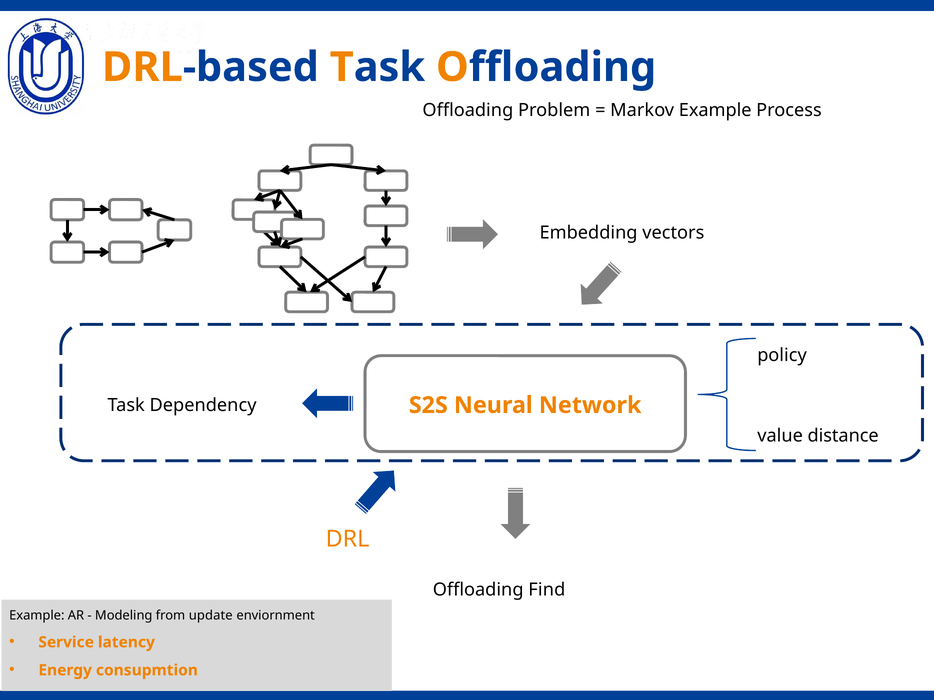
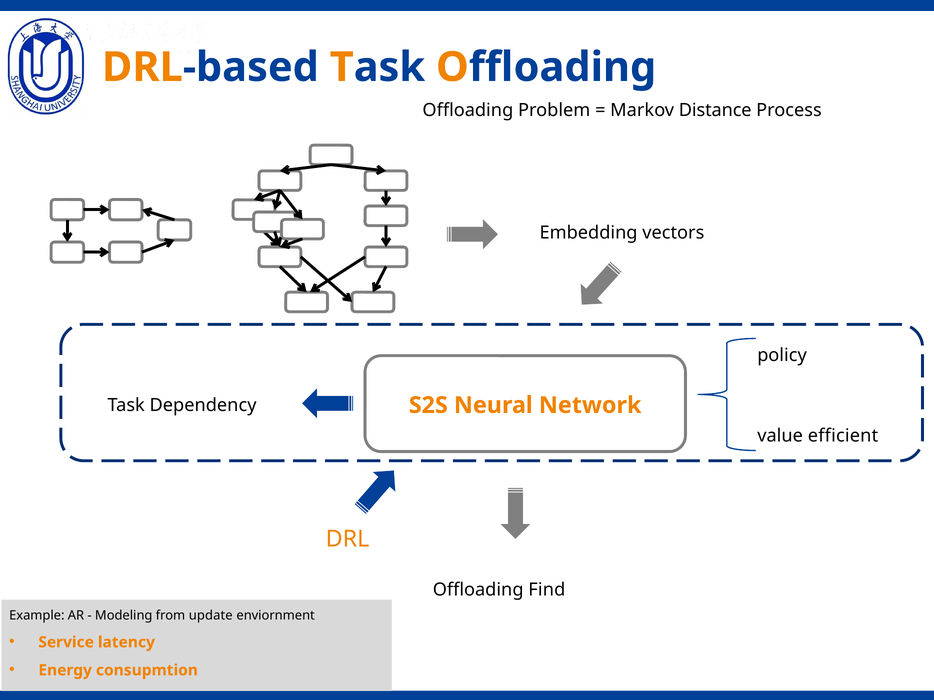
Markov Example: Example -> Distance
distance: distance -> efficient
